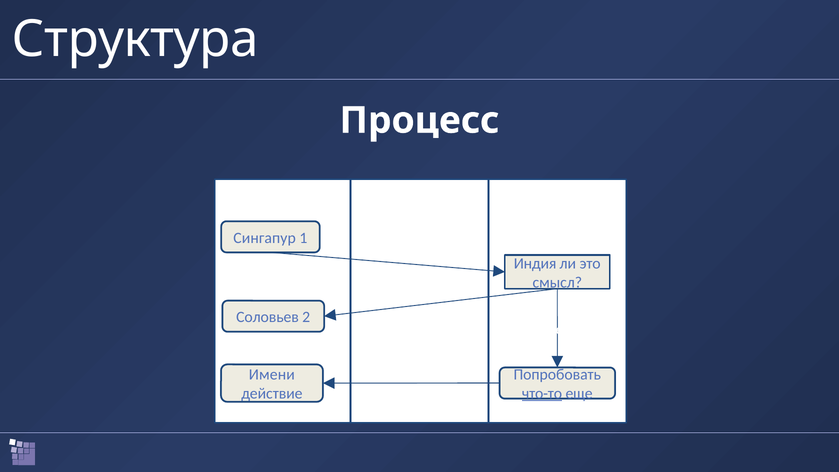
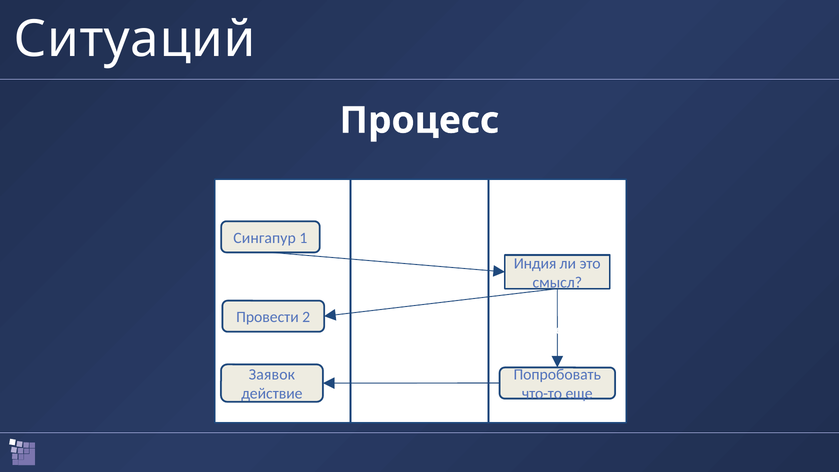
Структура: Структура -> Ситуаций
Соловьев: Соловьев -> Провести
Имени: Имени -> Заявок
что-то underline: present -> none
